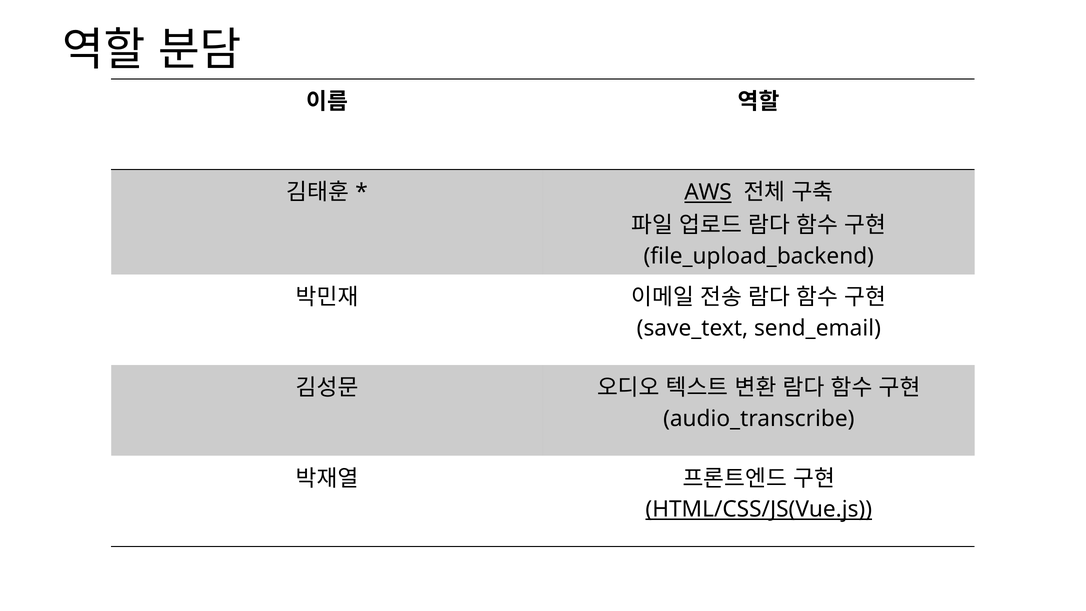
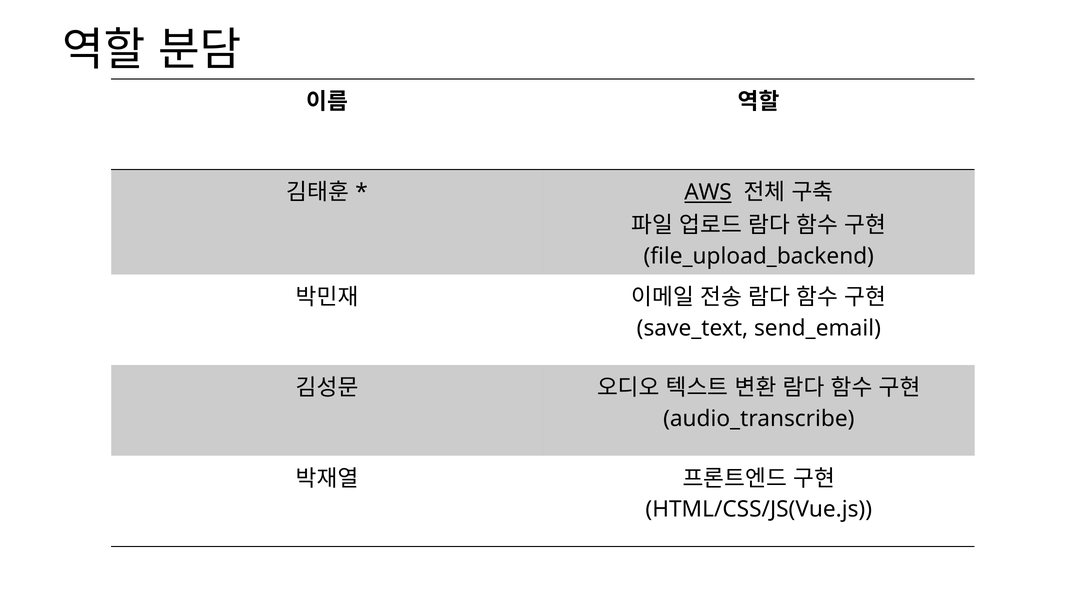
HTML/CSS/JS(Vue.js underline: present -> none
